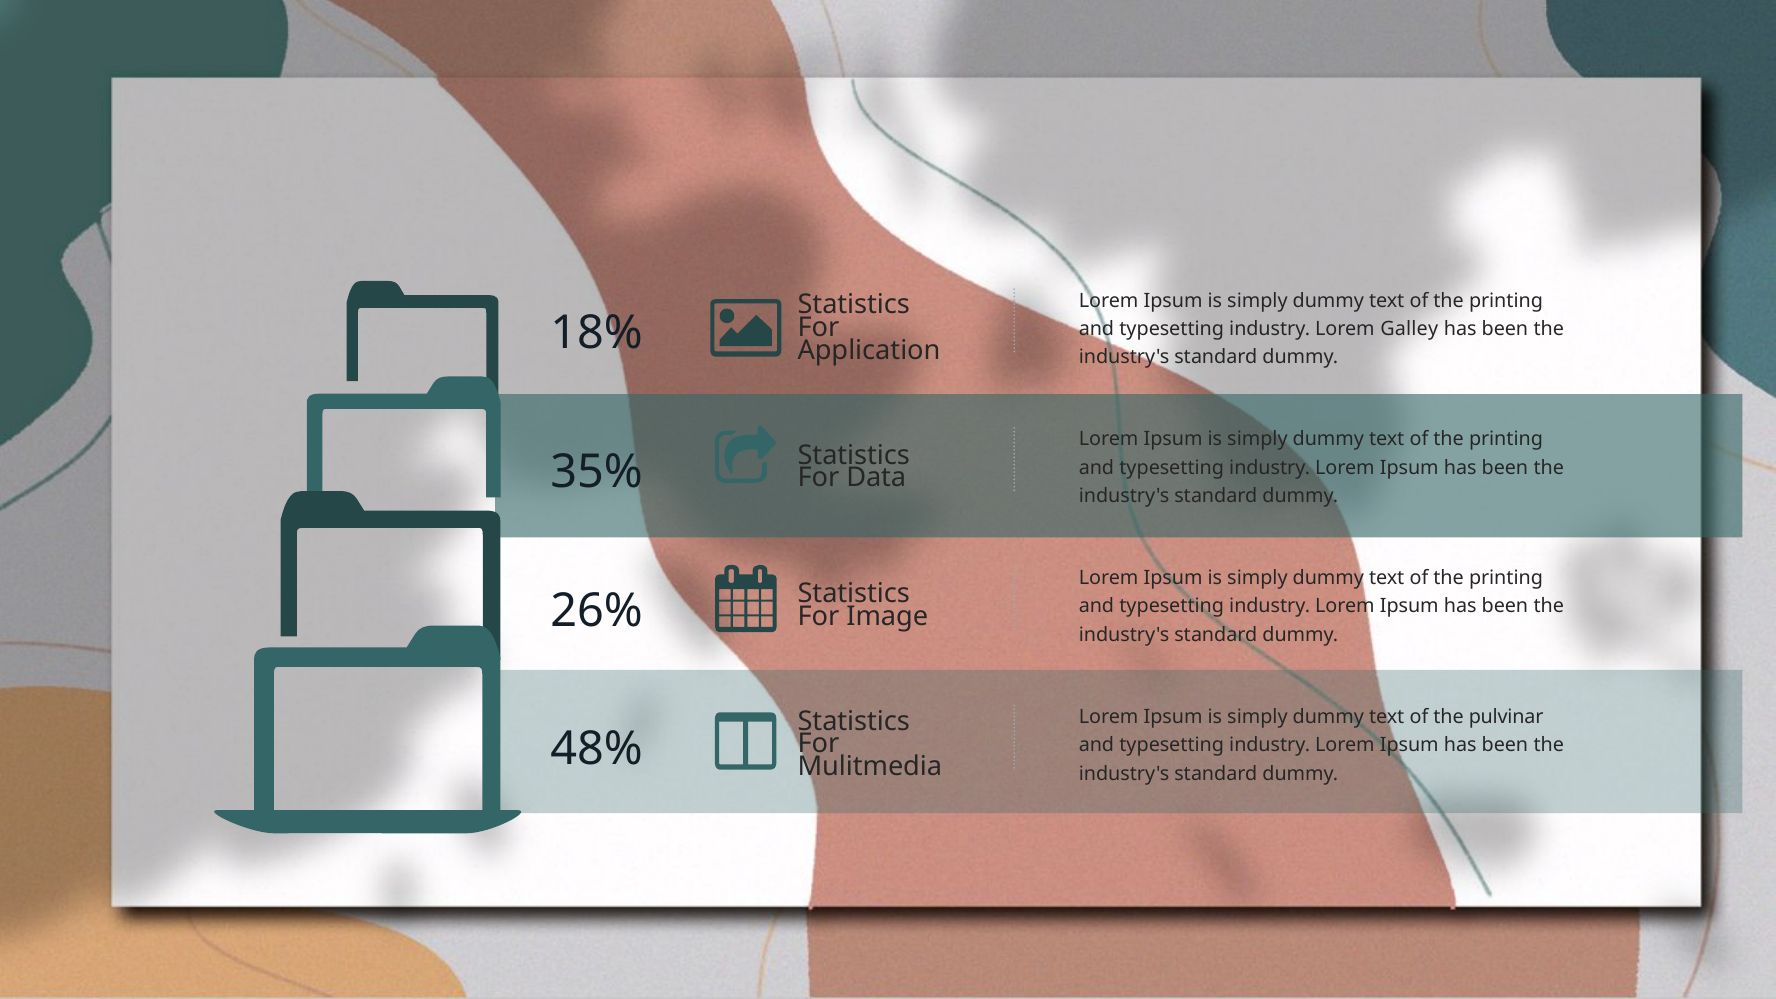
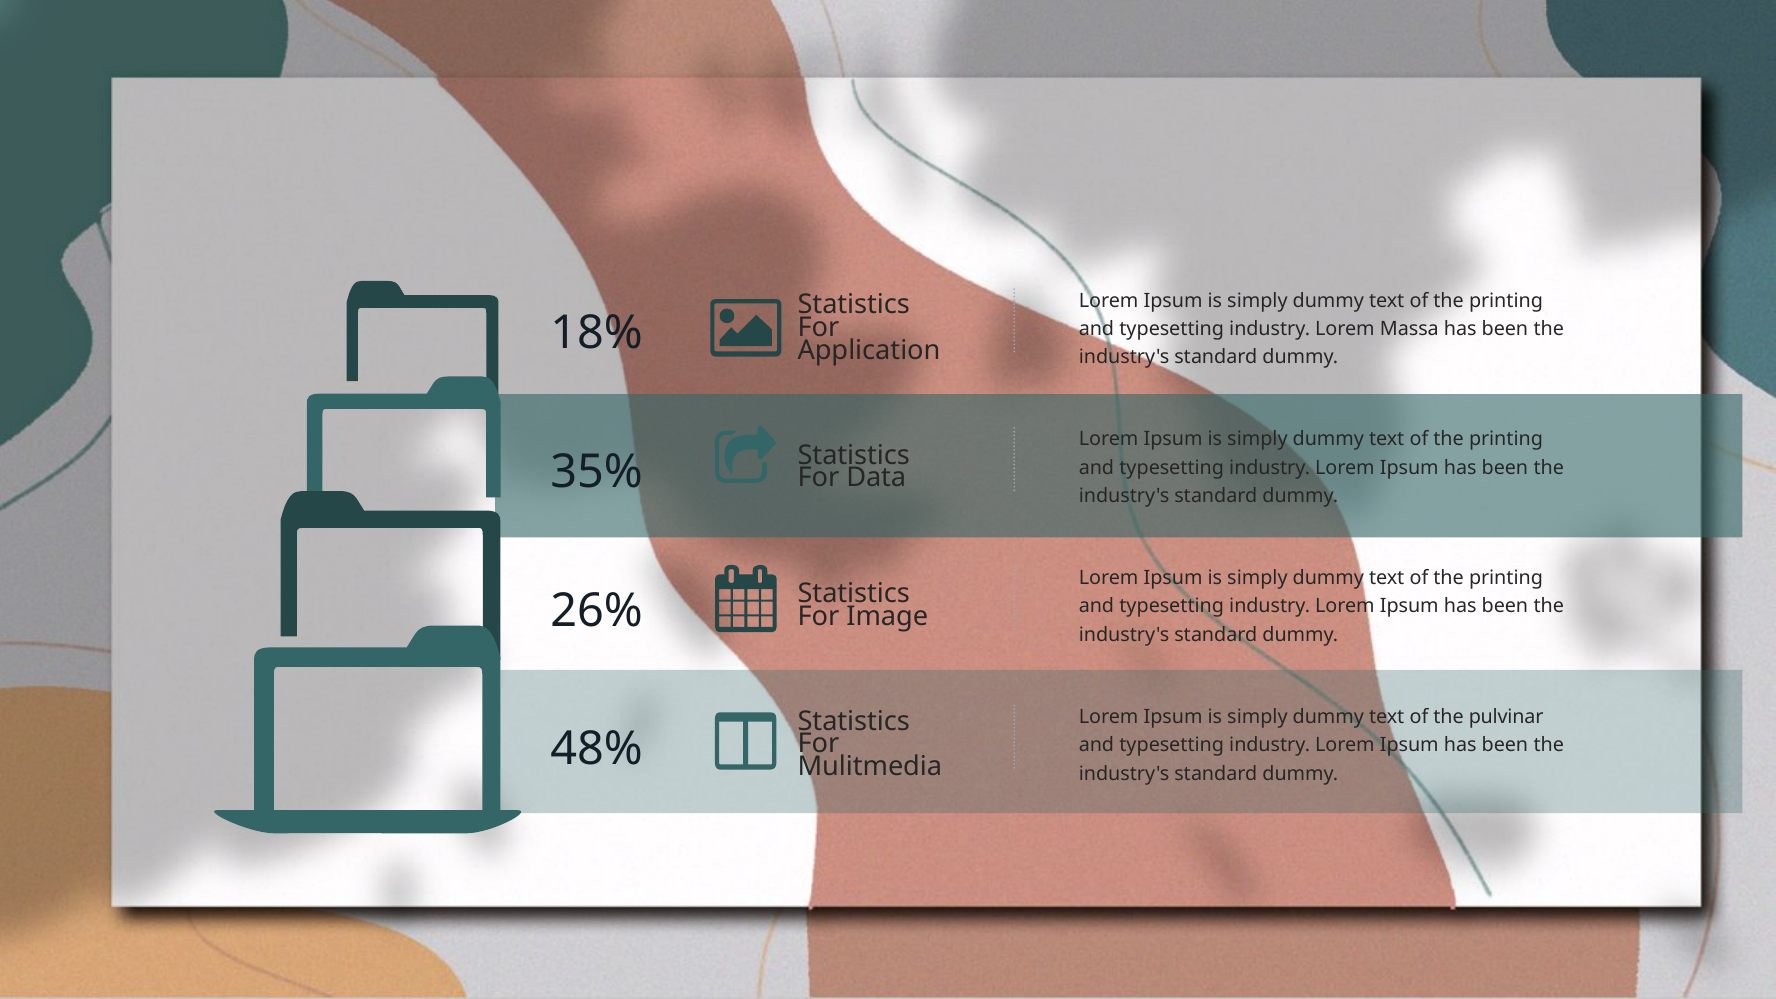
Galley: Galley -> Massa
